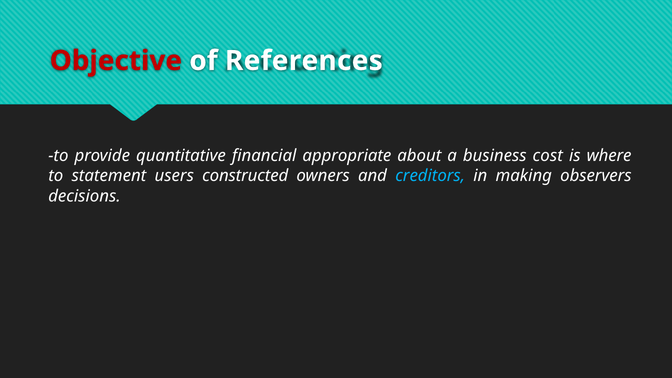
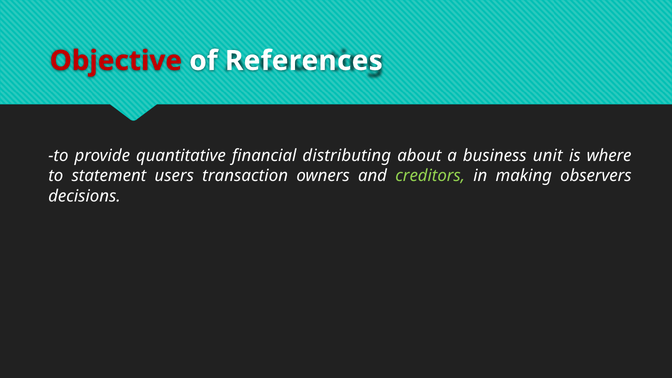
appropriate: appropriate -> distributing
cost: cost -> unit
constructed: constructed -> transaction
creditors colour: light blue -> light green
